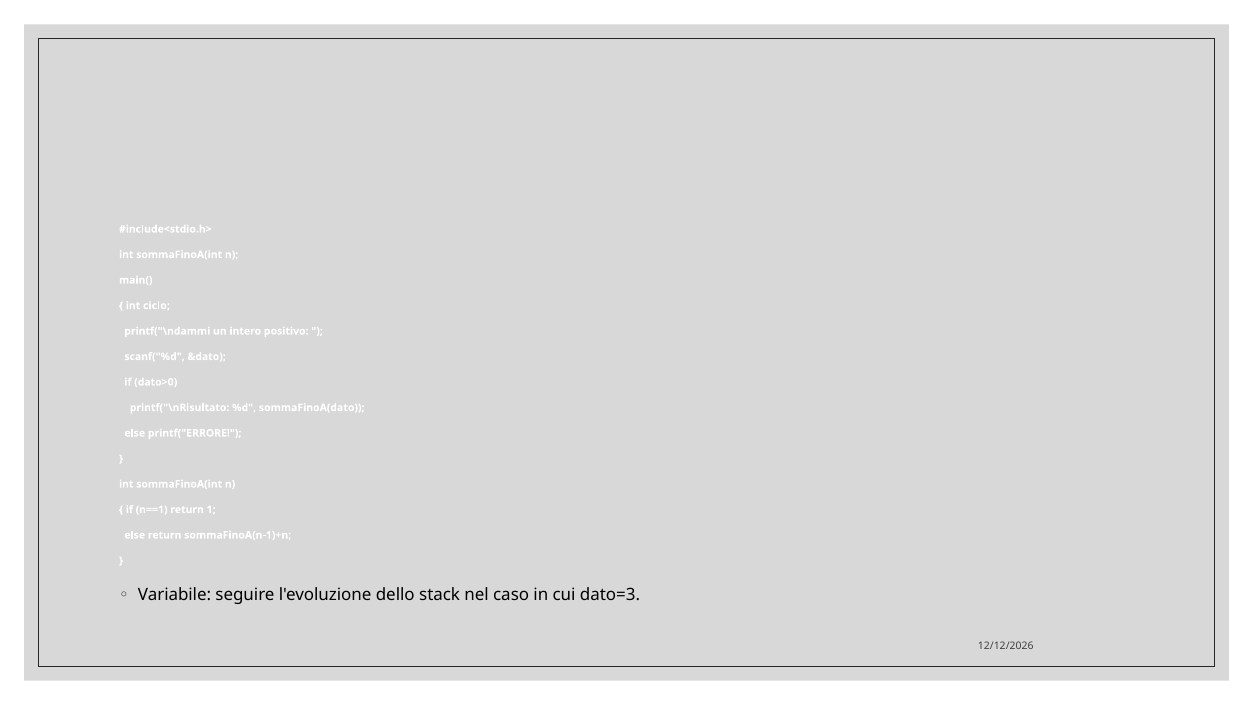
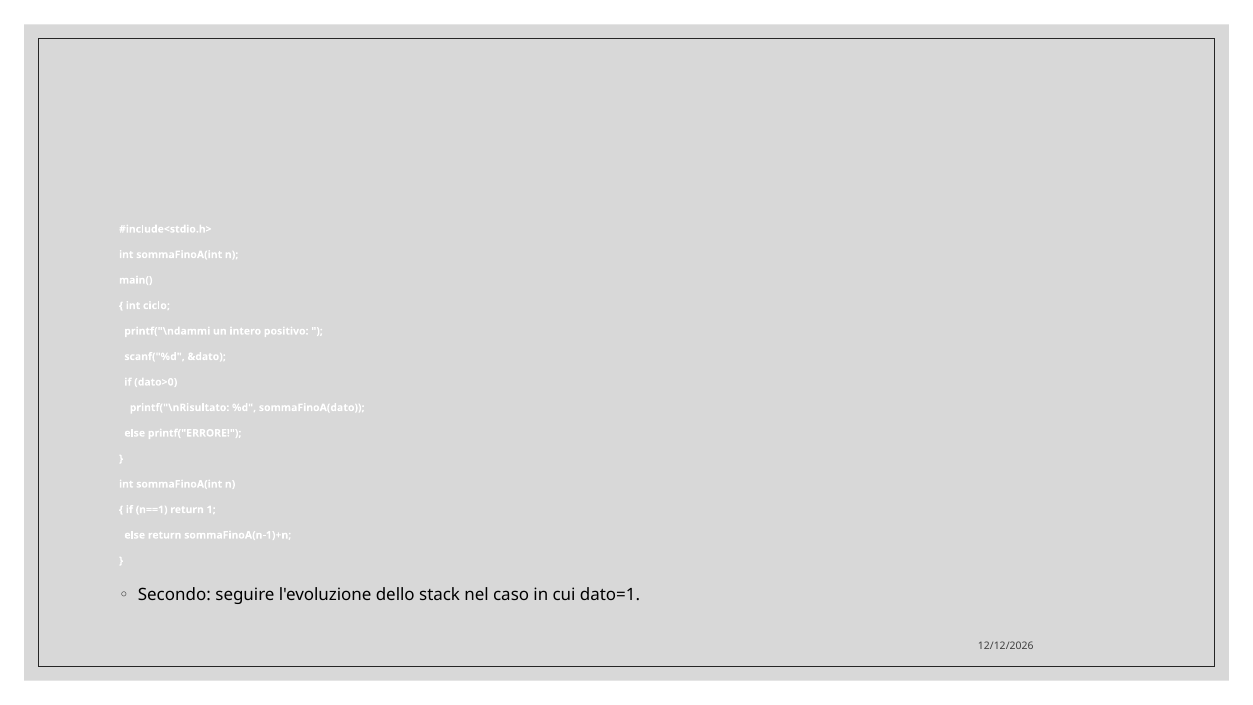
Variabile: Variabile -> Secondo
dato=3: dato=3 -> dato=1
